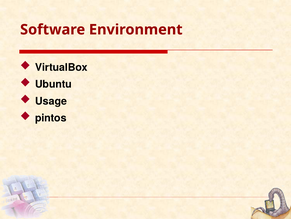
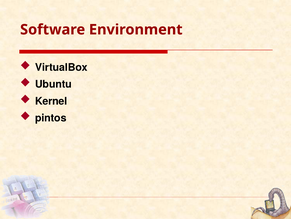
Usage: Usage -> Kernel
